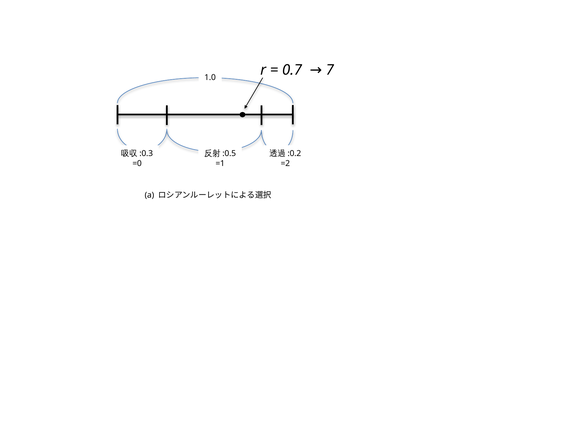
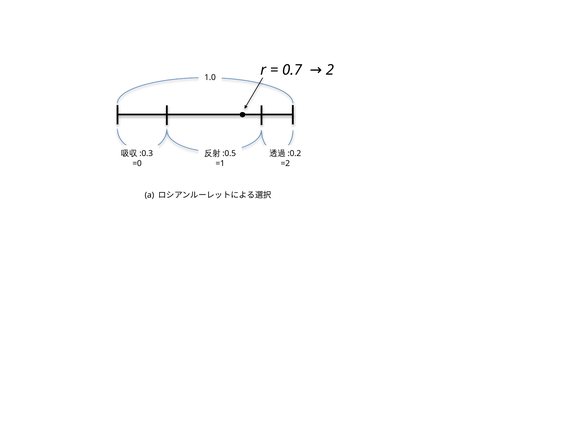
7: 7 -> 2
